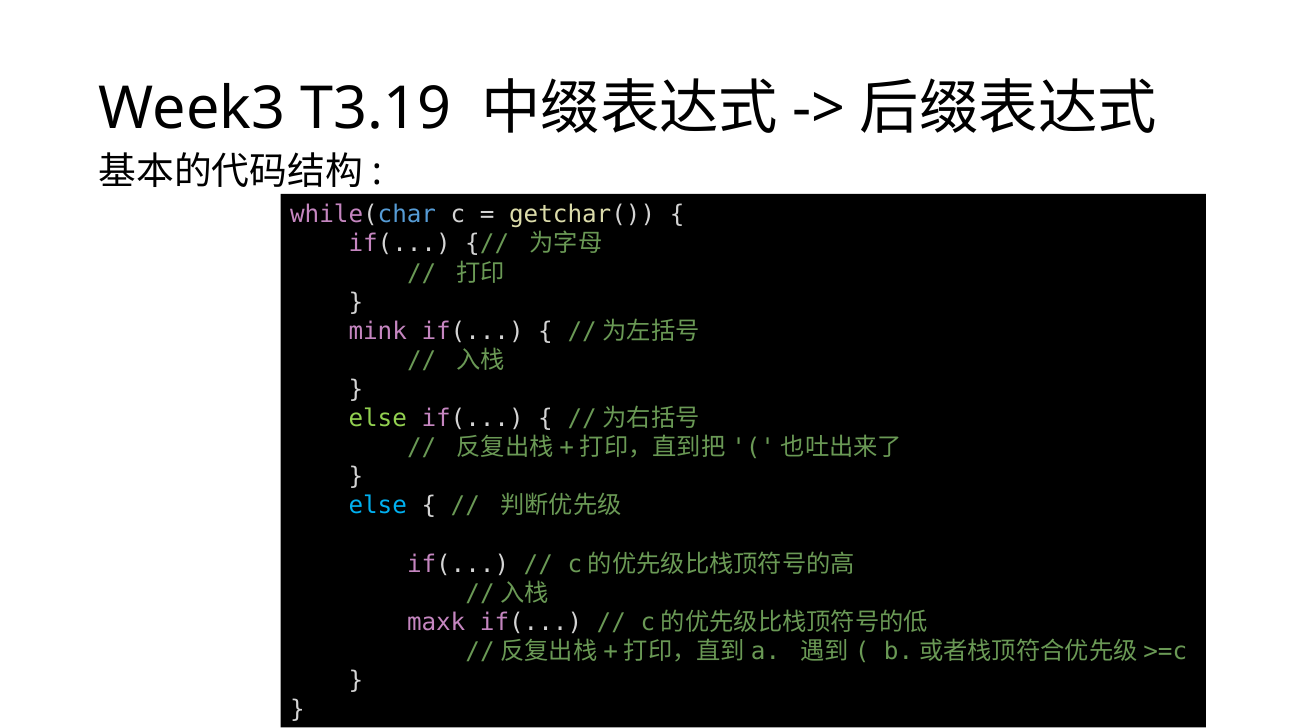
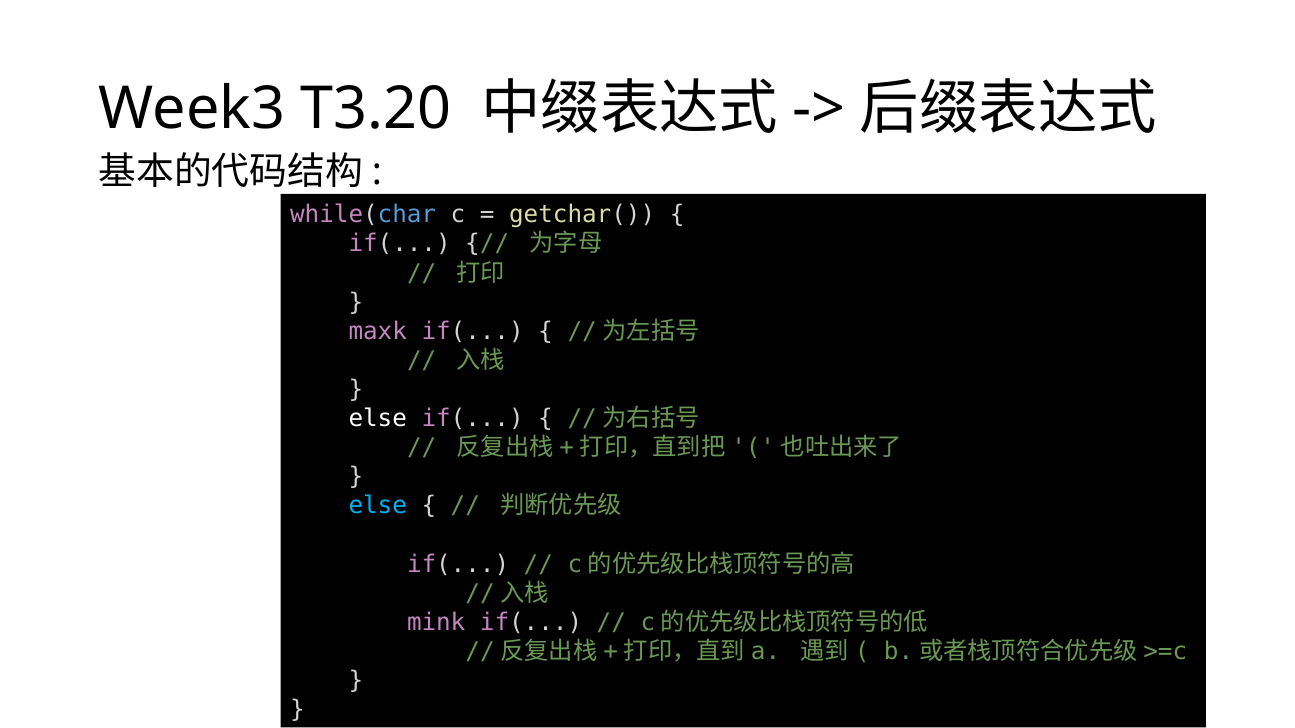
T3.19: T3.19 -> T3.20
mink: mink -> maxk
else at (378, 419) colour: light green -> white
maxk: maxk -> mink
